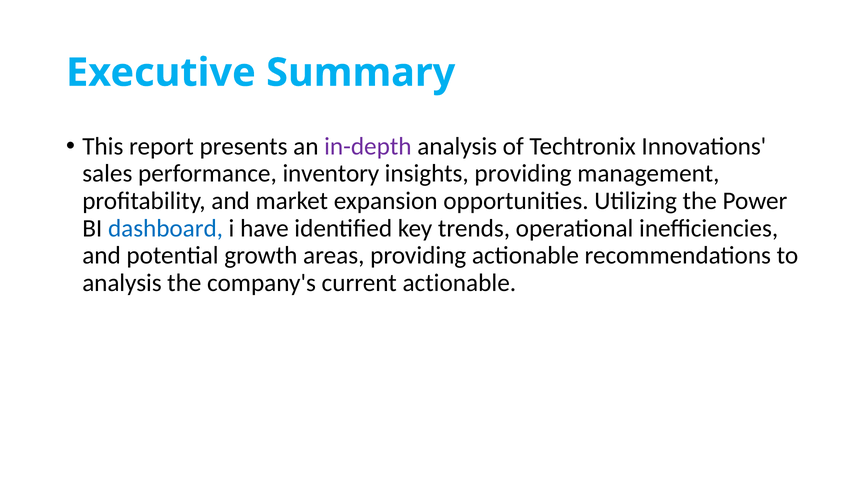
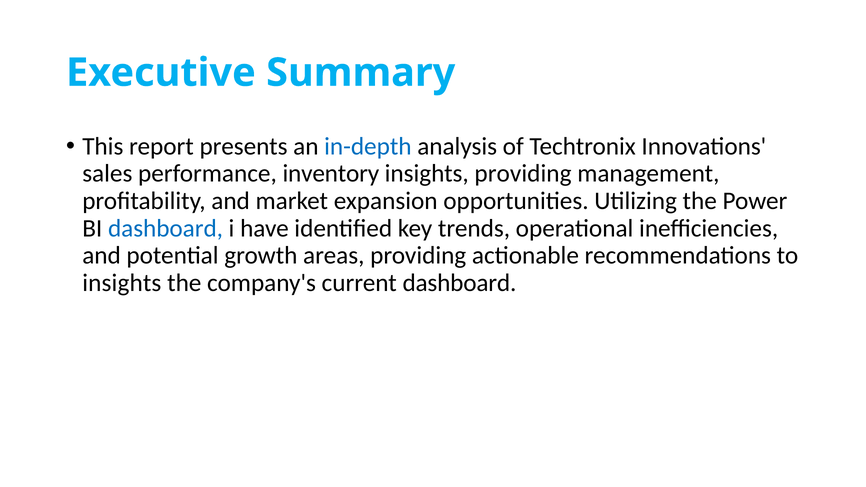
in-depth colour: purple -> blue
analysis at (122, 283): analysis -> insights
current actionable: actionable -> dashboard
